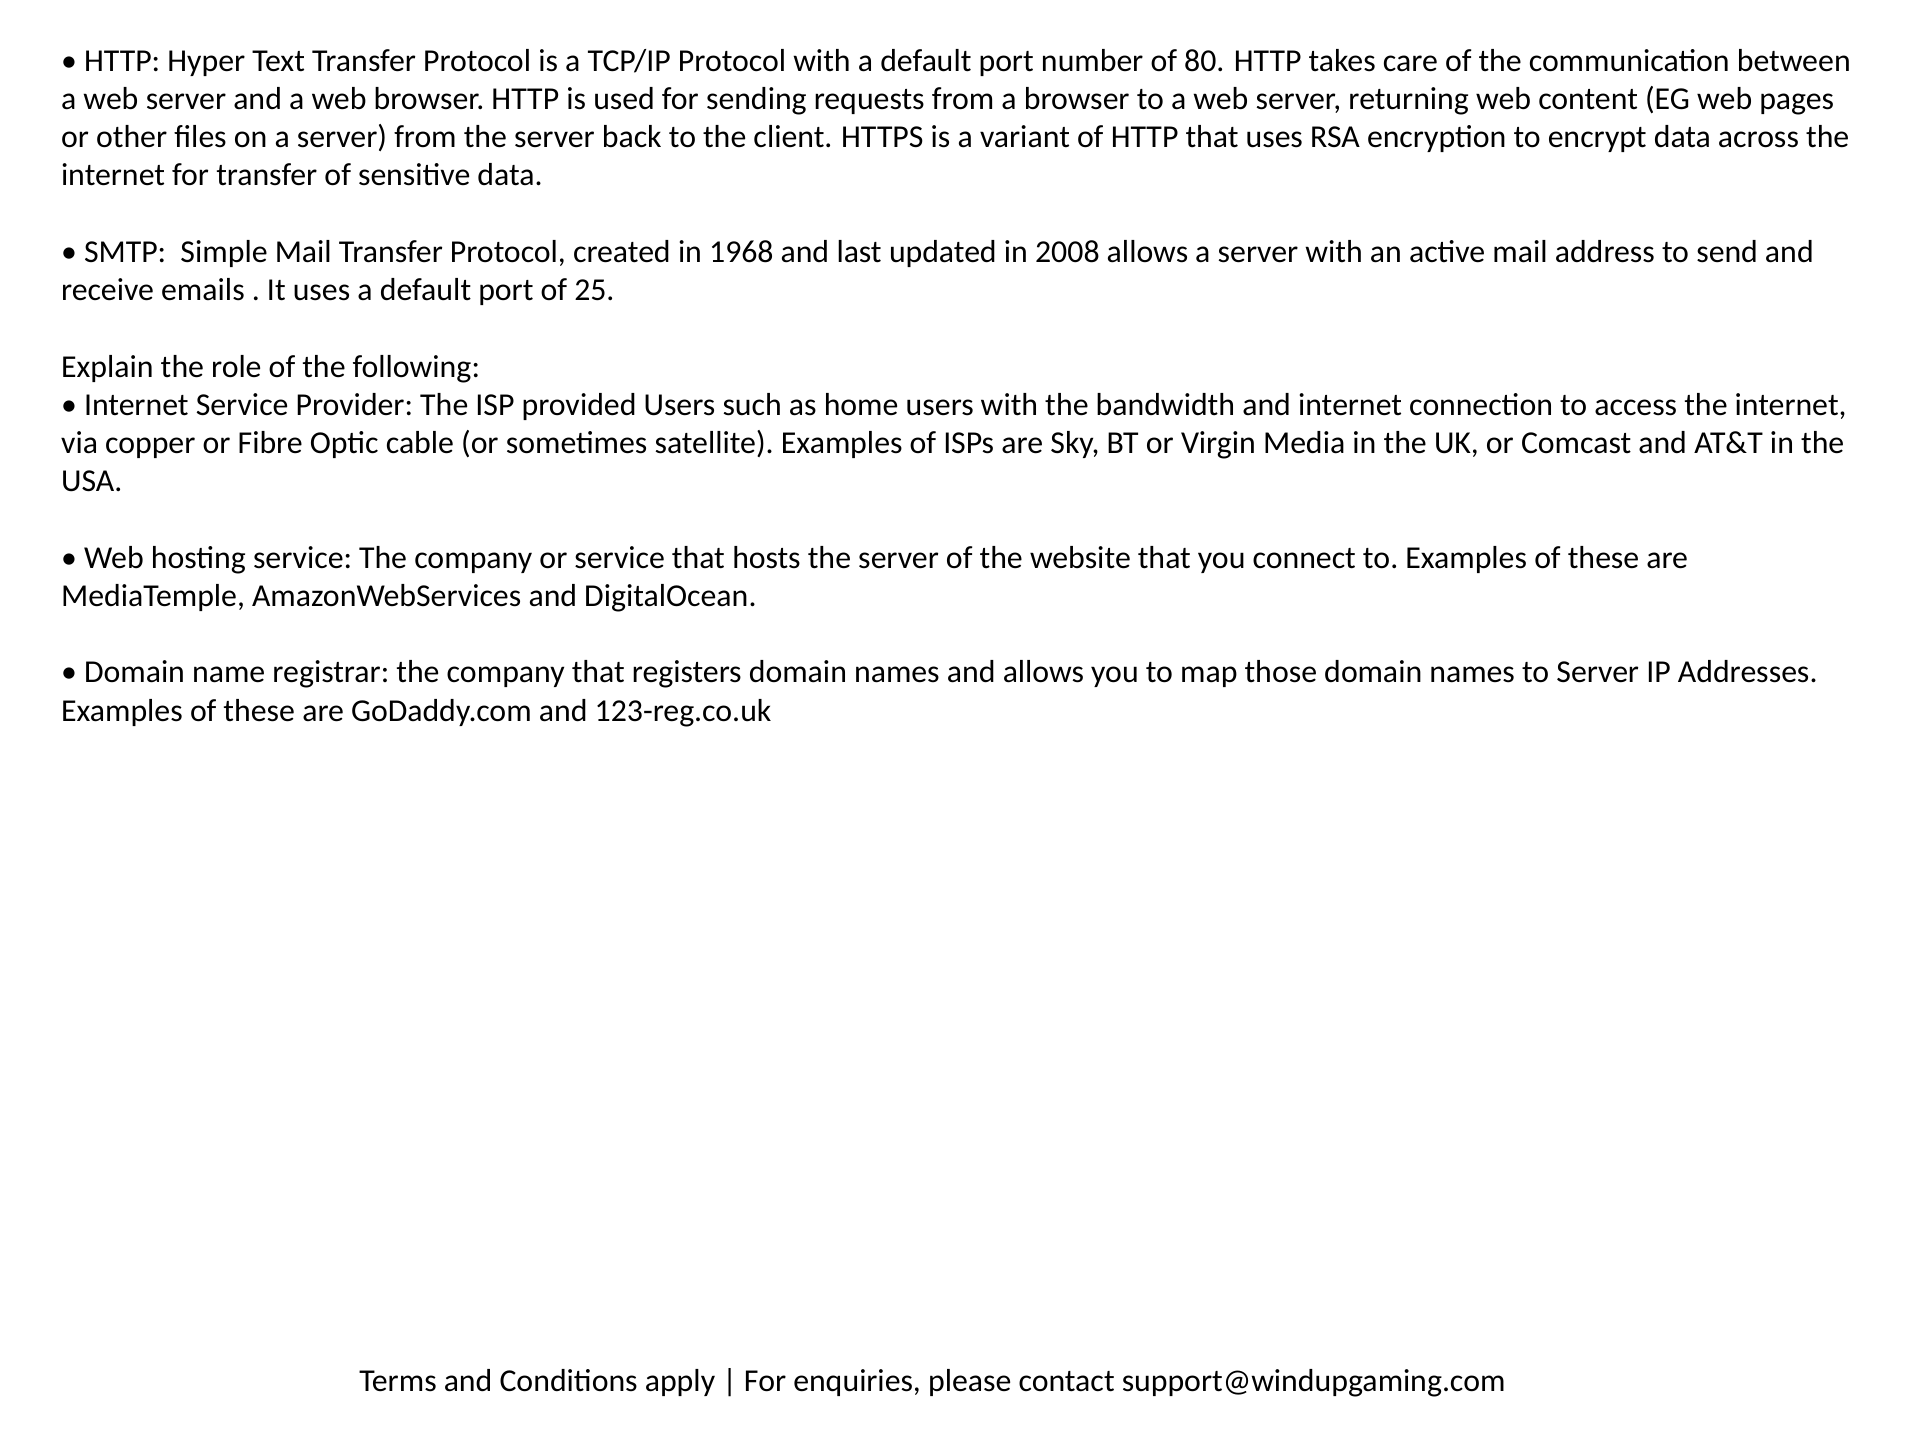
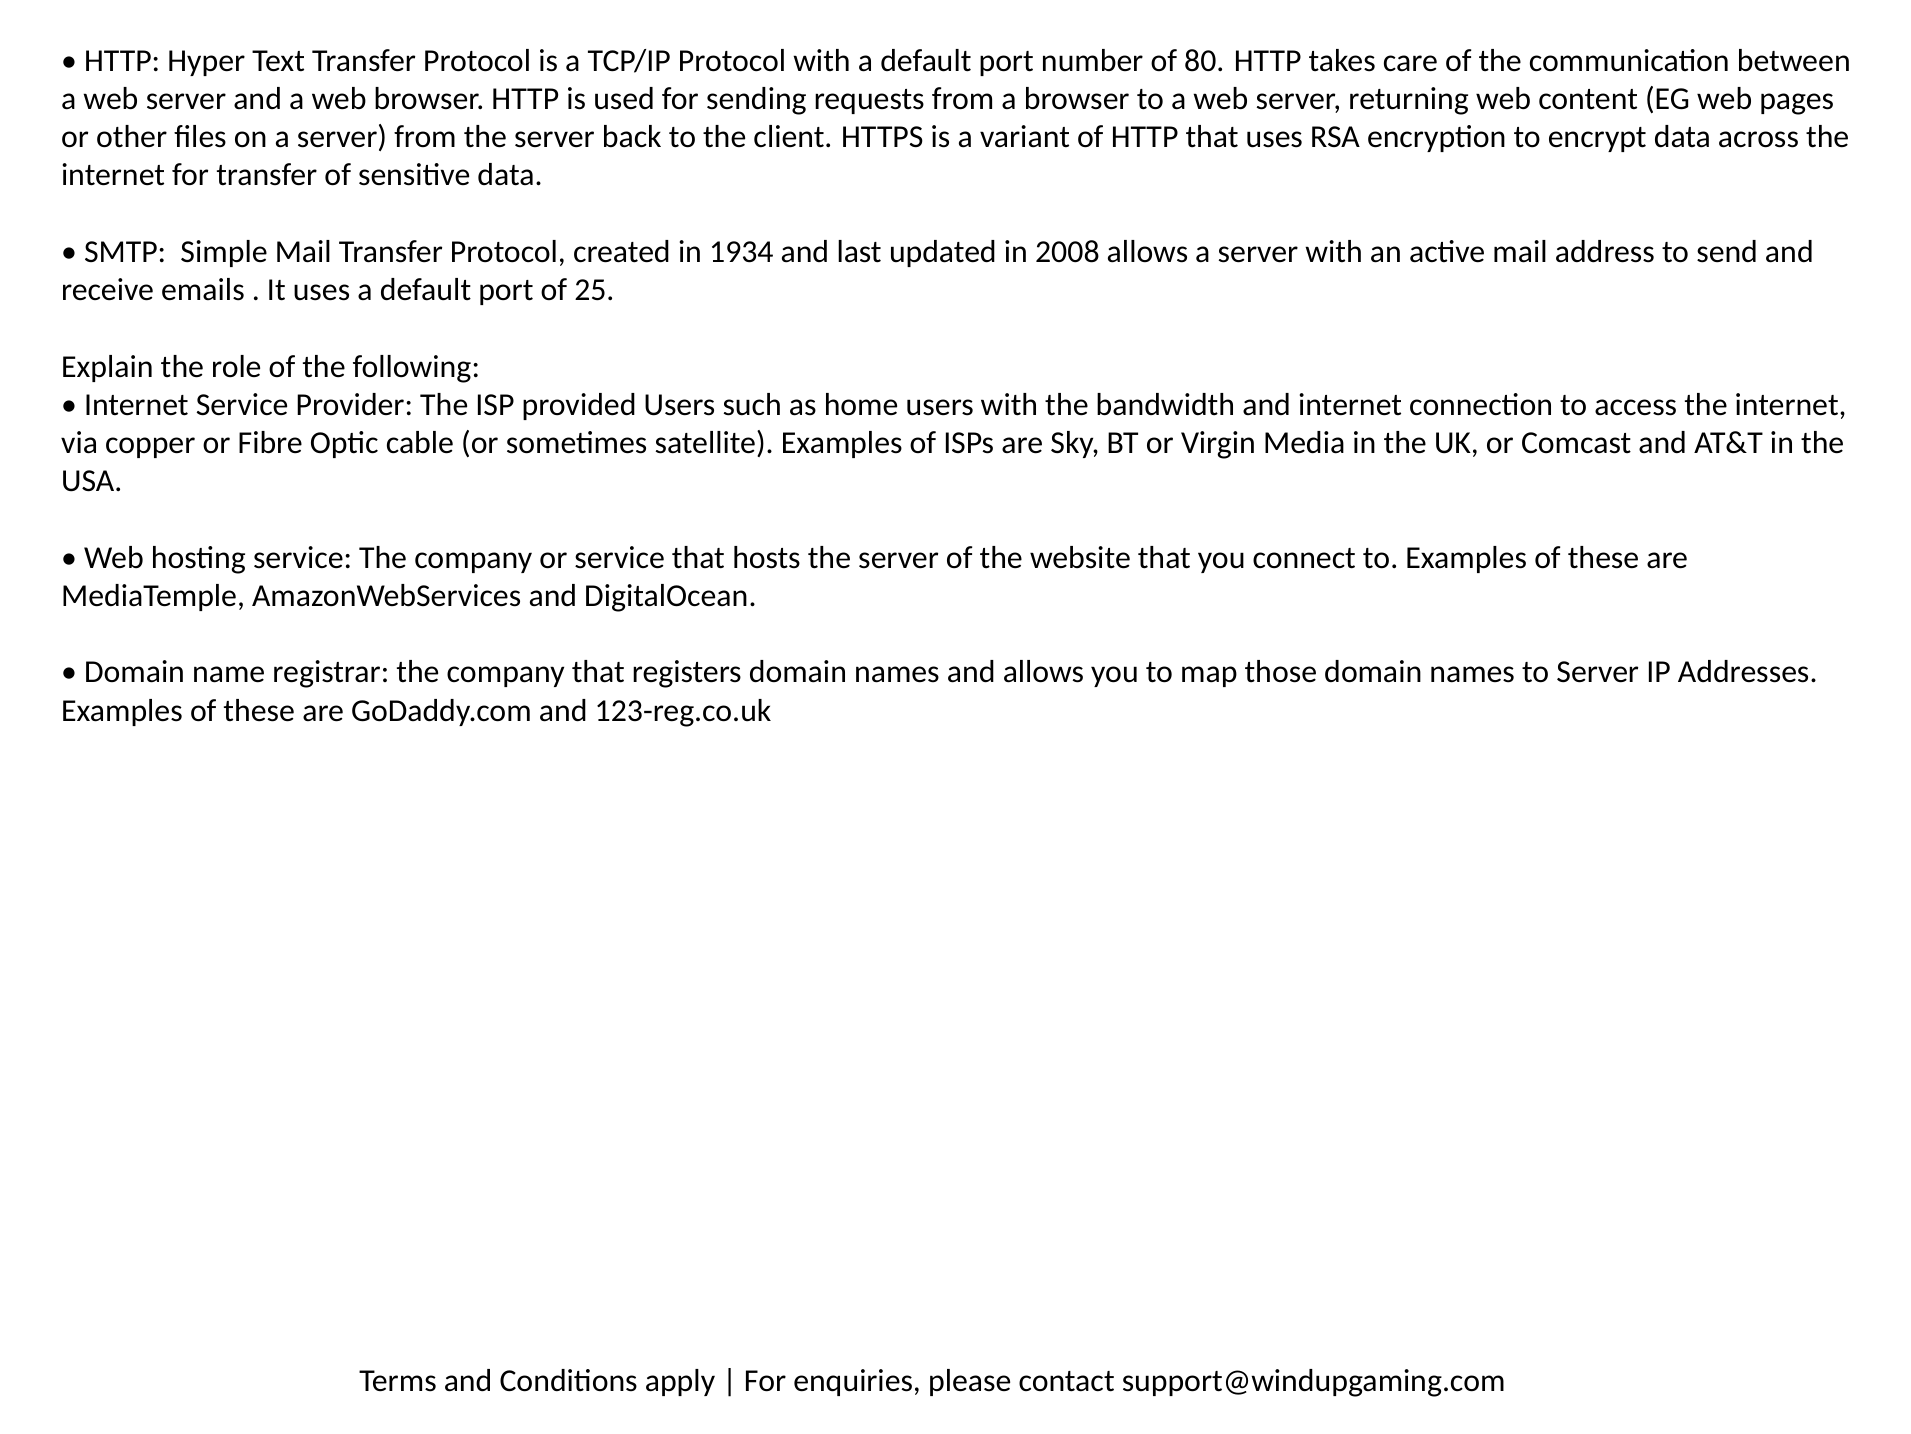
1968: 1968 -> 1934
